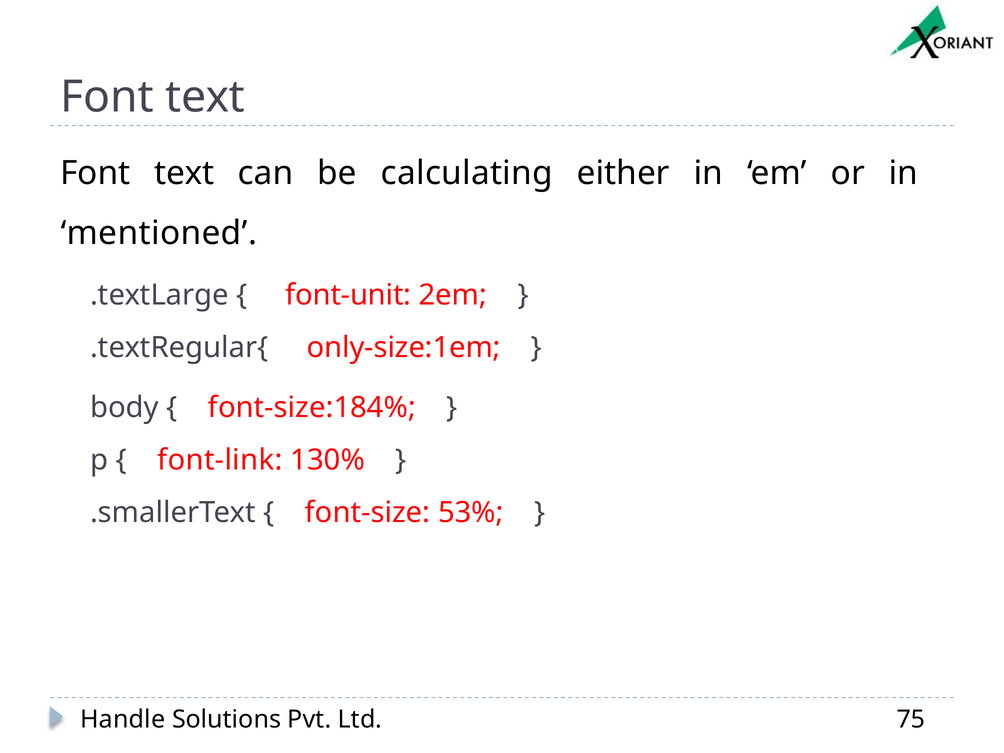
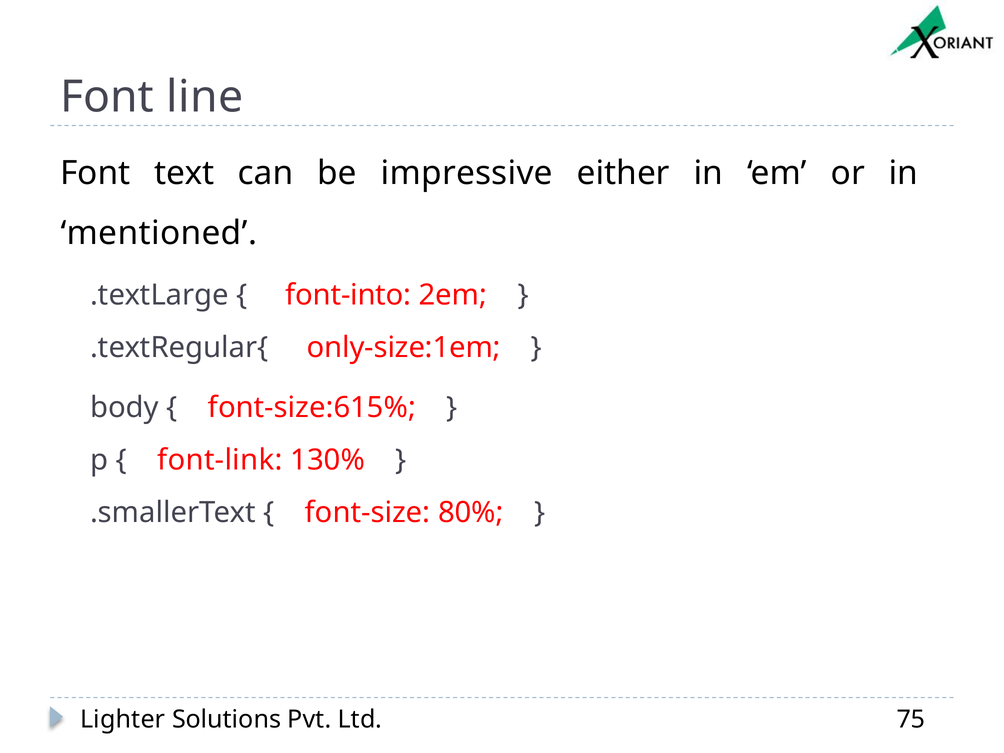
text at (205, 97): text -> line
calculating: calculating -> impressive
font-unit: font-unit -> font-into
font-size:184%: font-size:184% -> font-size:615%
53%: 53% -> 80%
Handle: Handle -> Lighter
